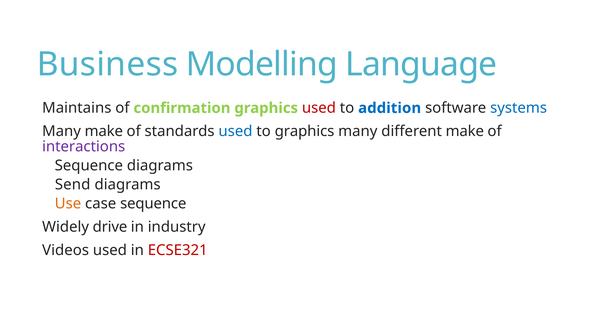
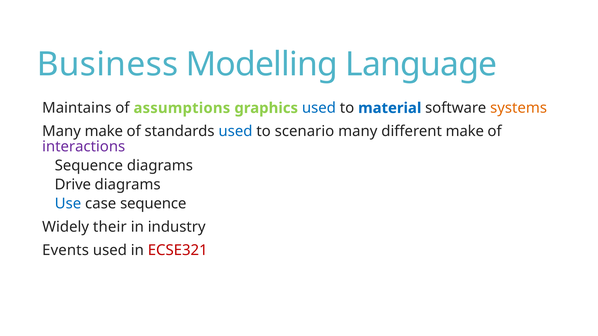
confirmation: confirmation -> assumptions
used at (319, 108) colour: red -> blue
addition: addition -> material
systems colour: blue -> orange
to graphics: graphics -> scenario
Send: Send -> Drive
Use colour: orange -> blue
drive: drive -> their
Videos: Videos -> Events
